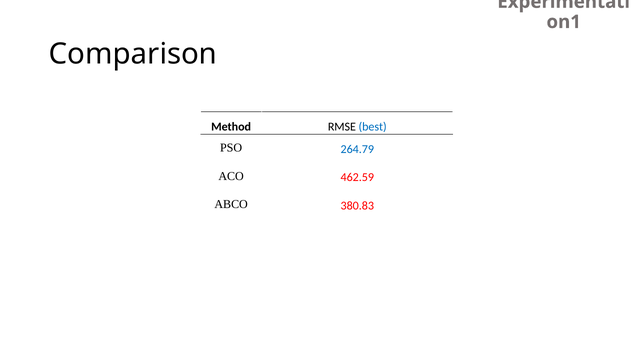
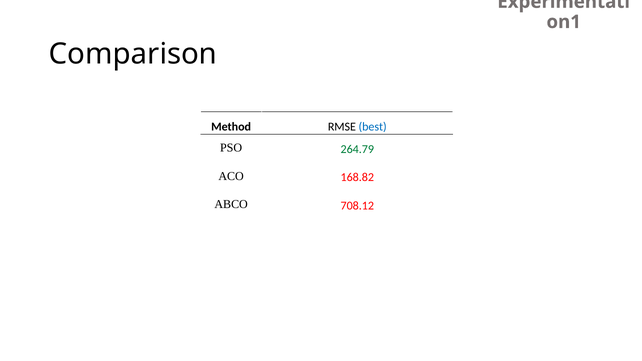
264.79 colour: blue -> green
462.59: 462.59 -> 168.82
380.83: 380.83 -> 708.12
